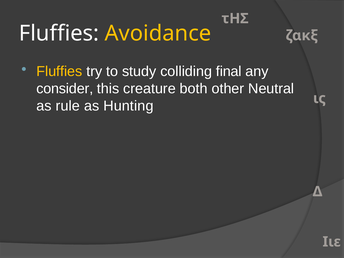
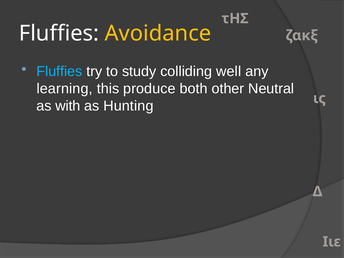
Fluffies at (59, 71) colour: yellow -> light blue
final: final -> well
consider: consider -> learning
creature: creature -> produce
rule: rule -> with
